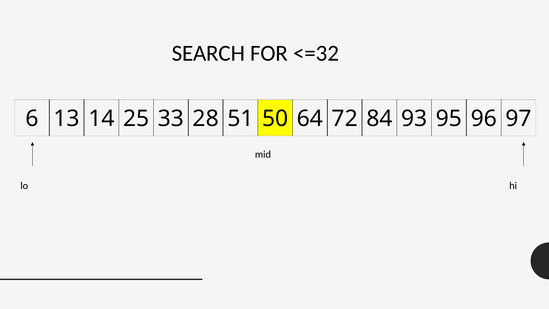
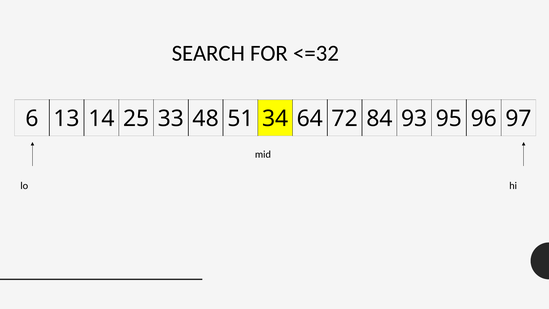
28: 28 -> 48
50: 50 -> 34
